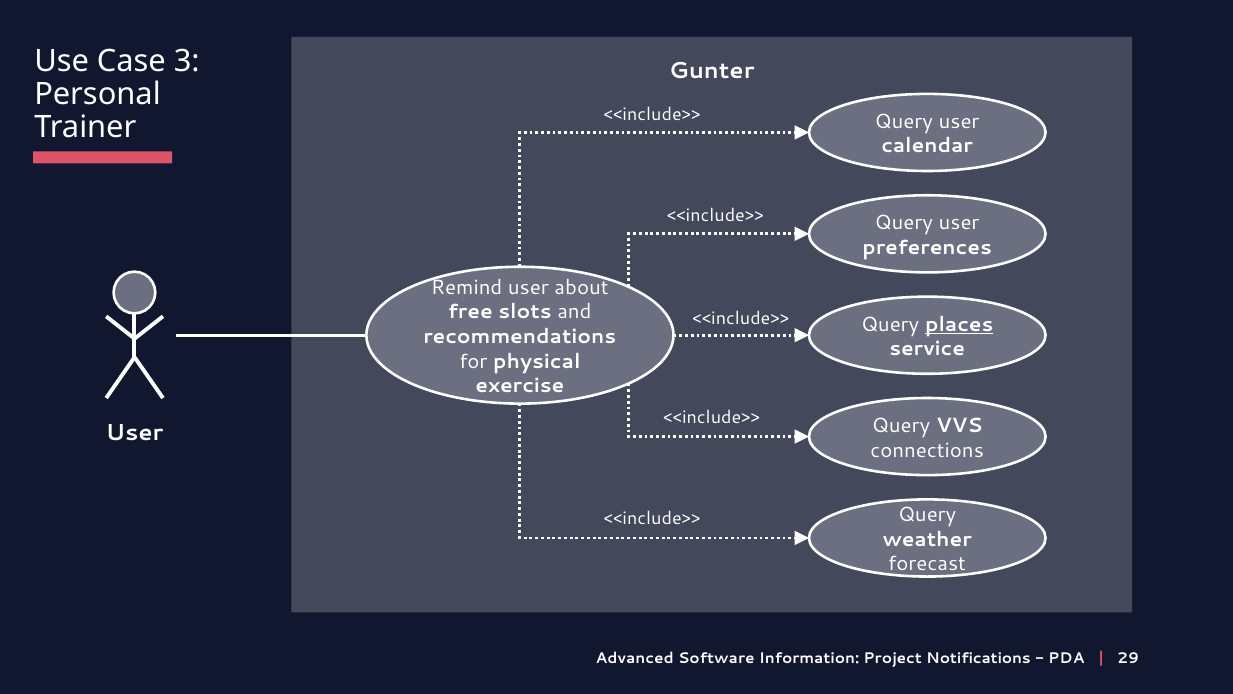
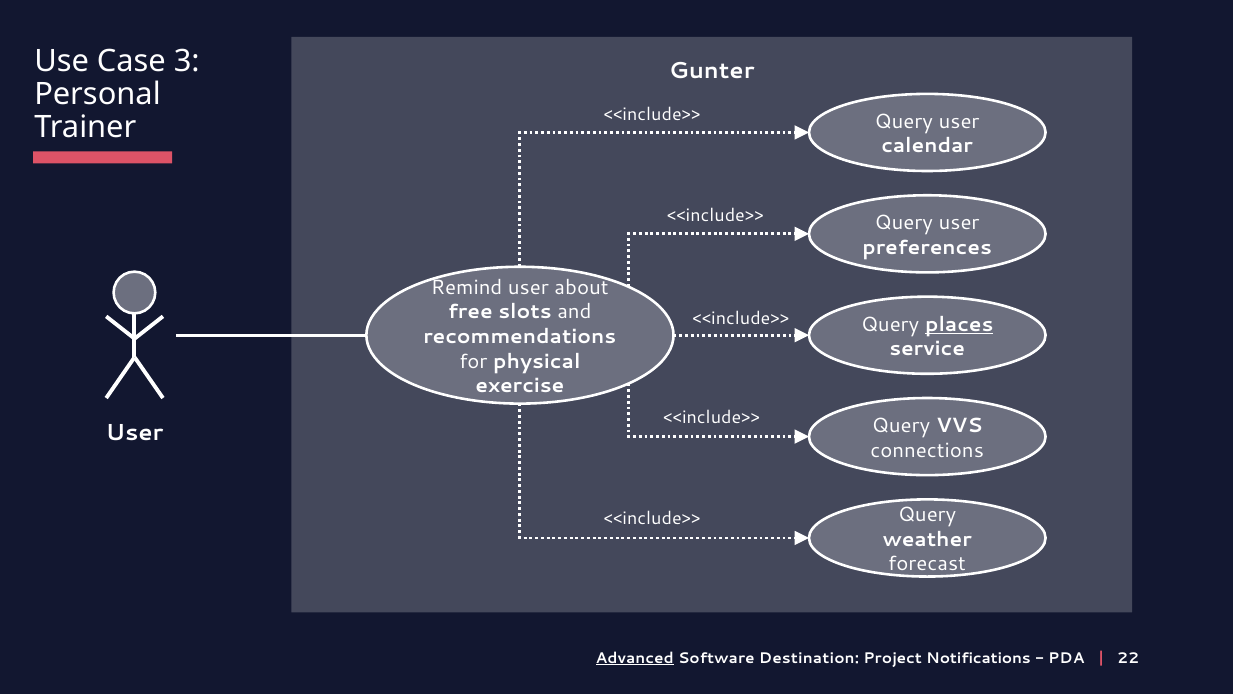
Advanced underline: none -> present
Information: Information -> Destination
29: 29 -> 22
